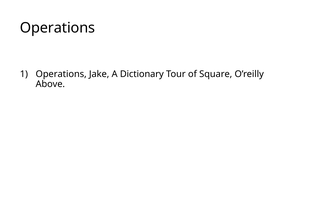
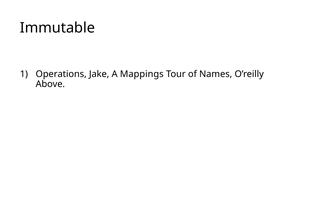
Operations at (57, 28): Operations -> Immutable
Dictionary: Dictionary -> Mappings
Square: Square -> Names
